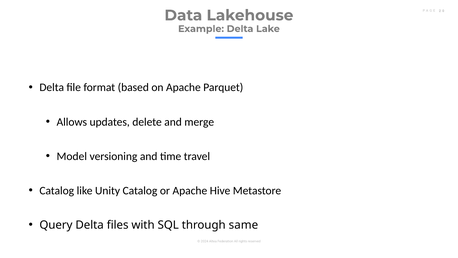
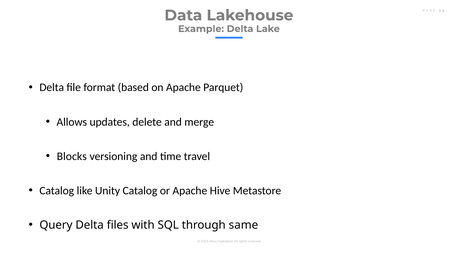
Model: Model -> Blocks
